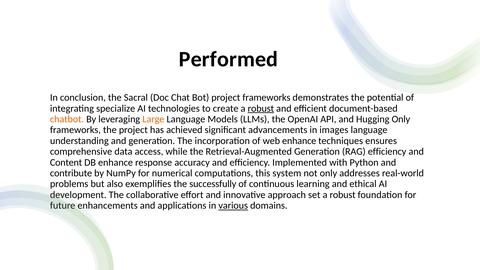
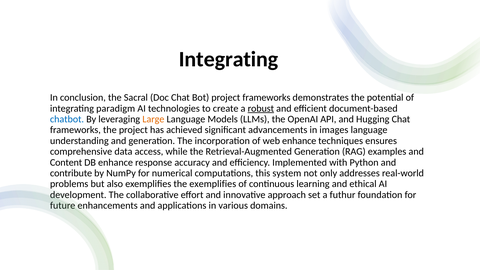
Performed at (228, 59): Performed -> Integrating
specialize: specialize -> paradigm
chatbot colour: orange -> blue
Hugging Only: Only -> Chat
RAG efficiency: efficiency -> examples
the successfully: successfully -> exemplifies
set a robust: robust -> futhur
various underline: present -> none
